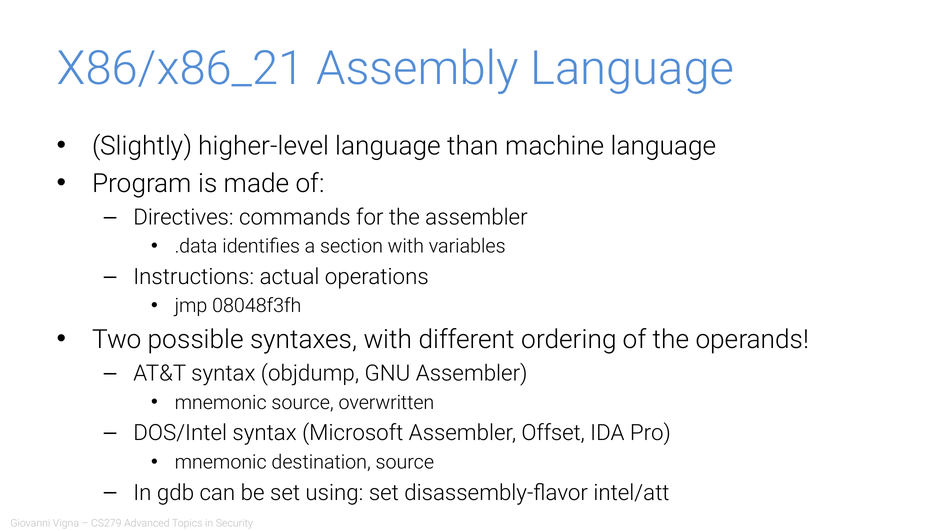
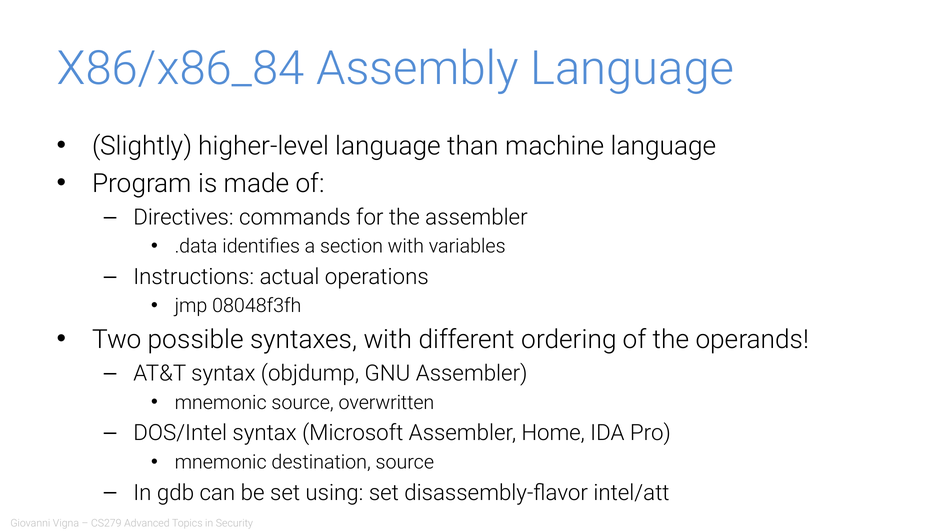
X86/x86_21: X86/x86_21 -> X86/x86_84
Offset: Offset -> Home
